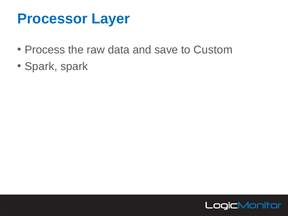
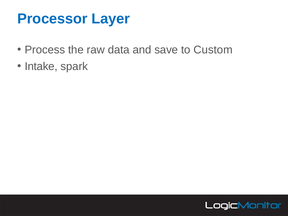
Spark at (41, 66): Spark -> Intake
